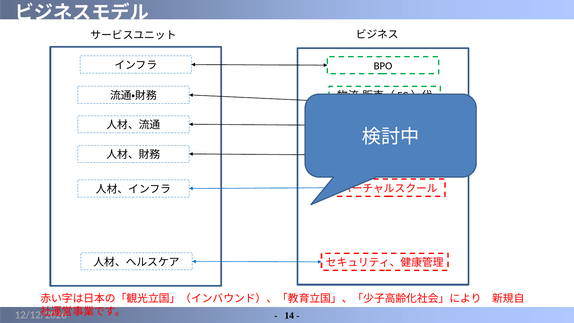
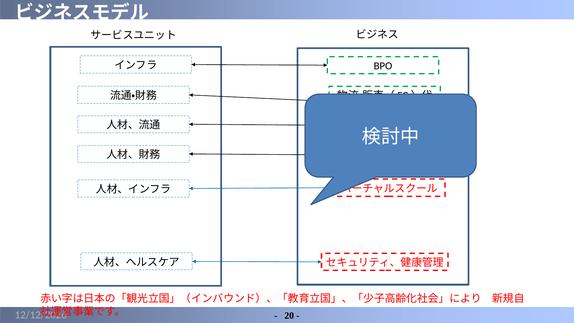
14: 14 -> 20
